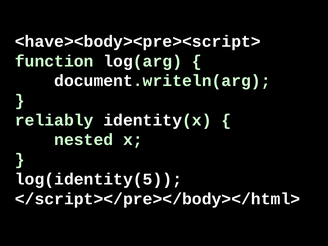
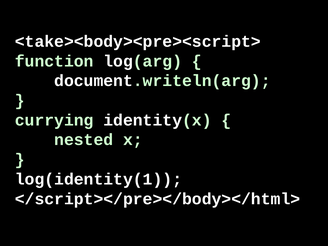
<have><body><pre><script>: <have><body><pre><script> -> <take><body><pre><script>
reliably: reliably -> currying
log(identity(5: log(identity(5 -> log(identity(1
